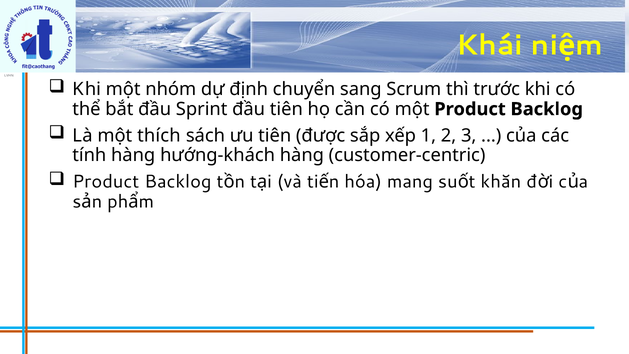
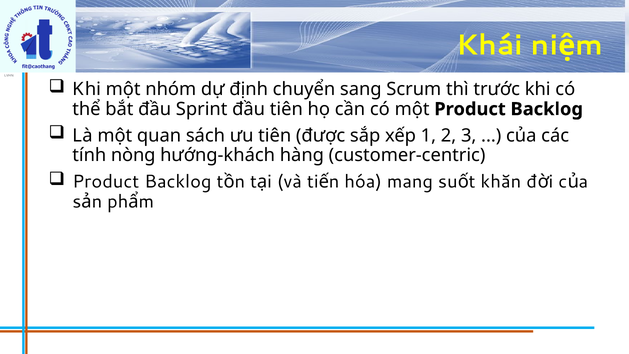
thích: thích -> quan
tính hàng: hàng -> nòng
